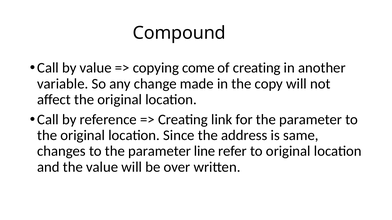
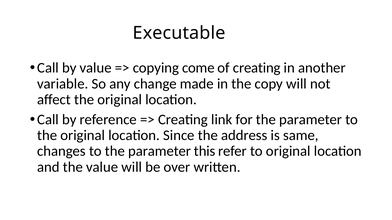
Compound: Compound -> Executable
line: line -> this
